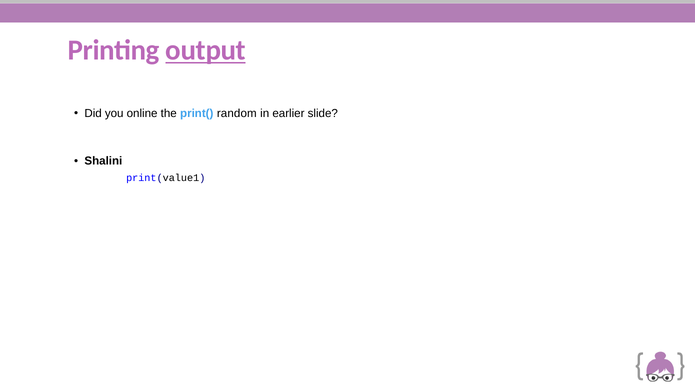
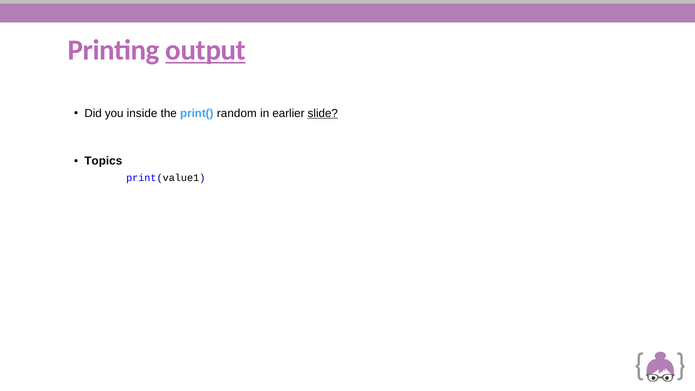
online: online -> inside
slide underline: none -> present
Shalini: Shalini -> Topics
